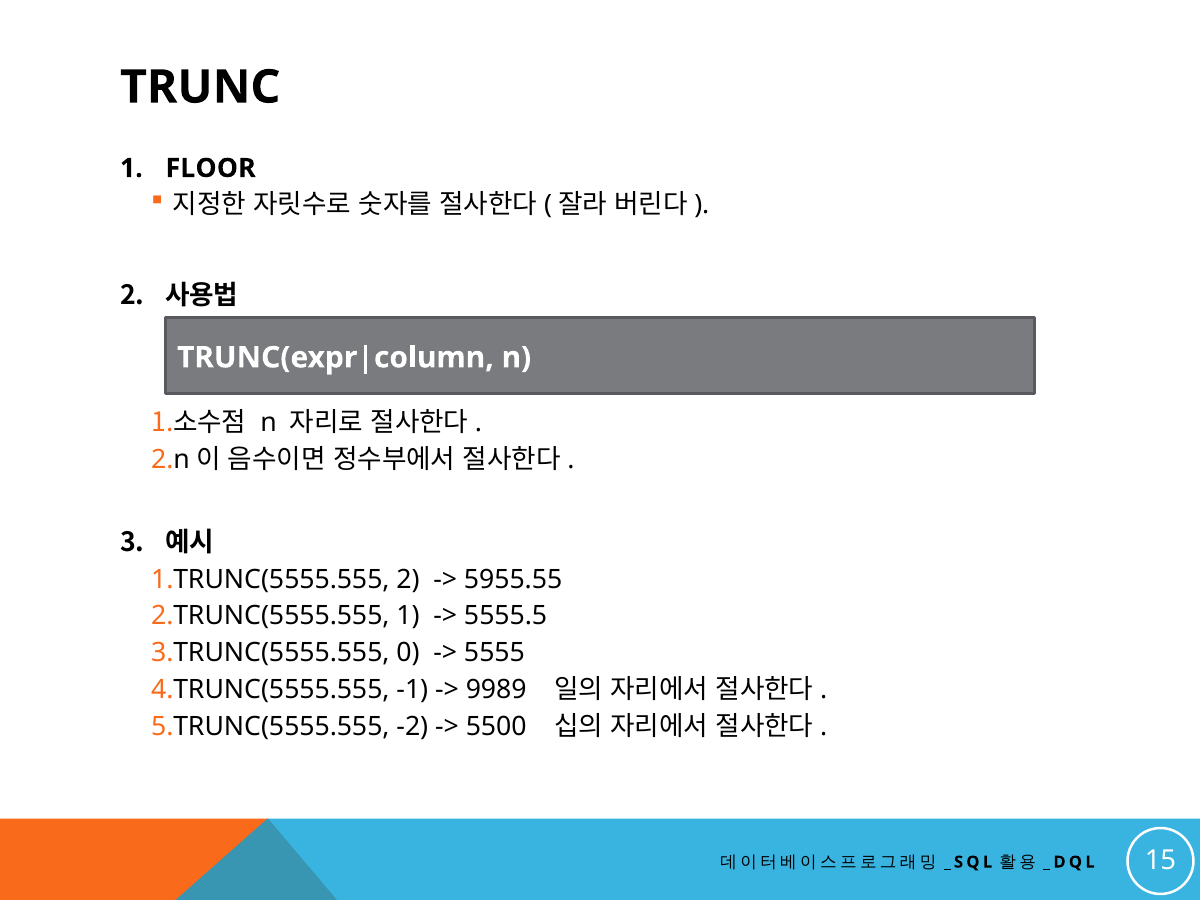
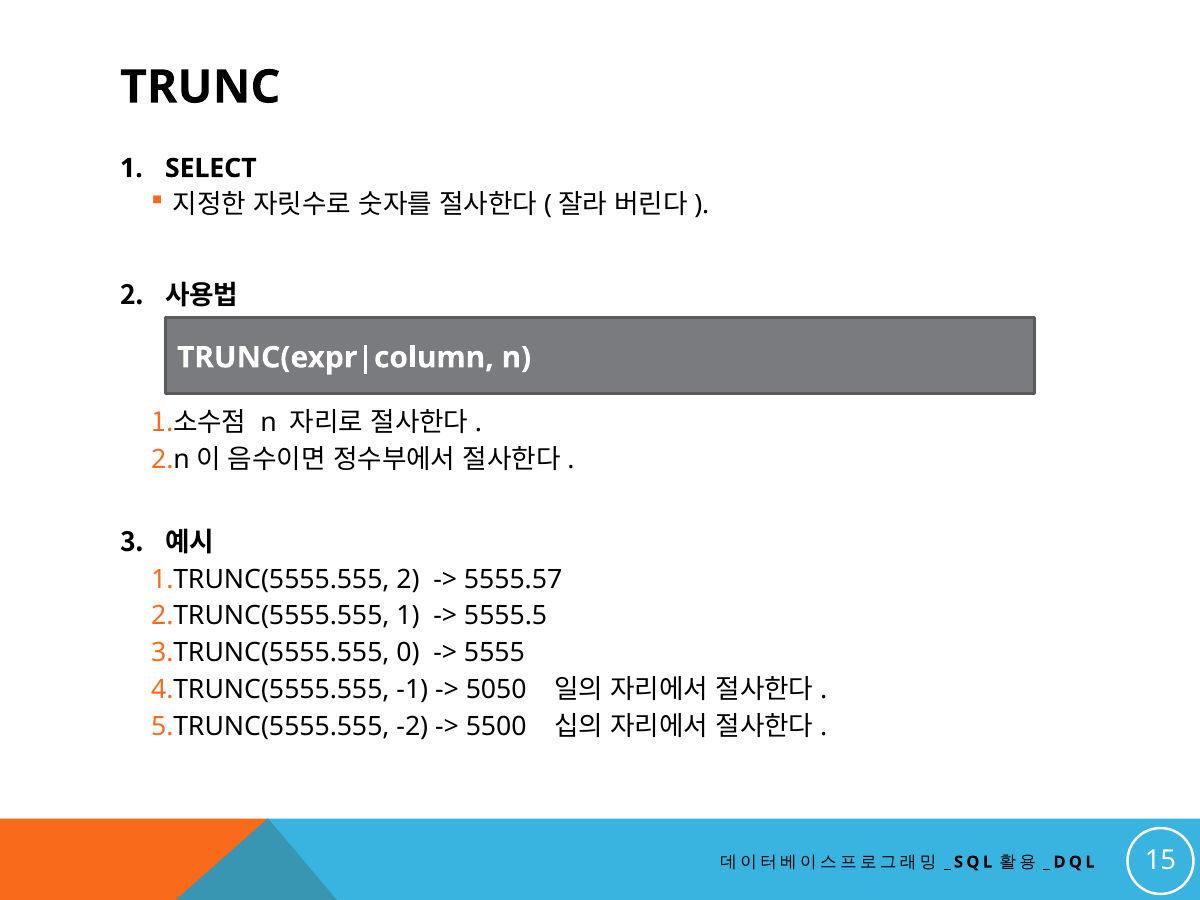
FLOOR: FLOOR -> SELECT
5955.55: 5955.55 -> 5555.57
9989: 9989 -> 5050
